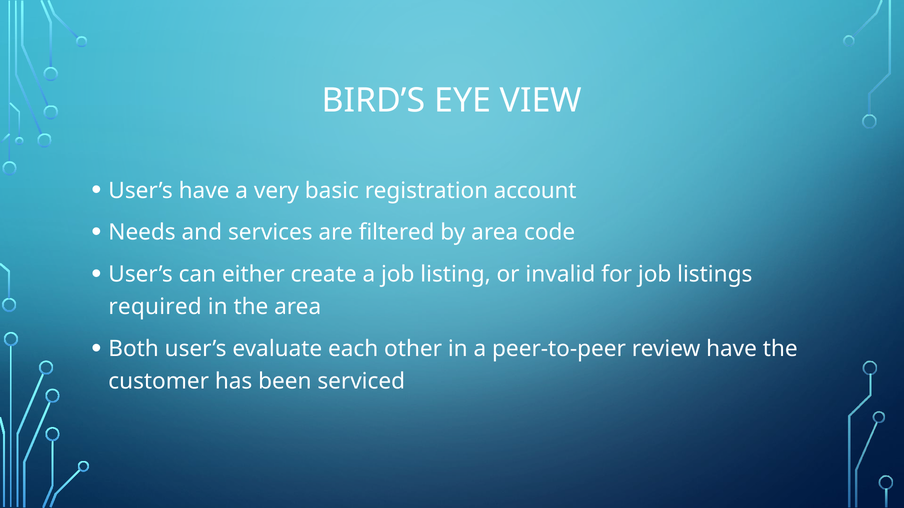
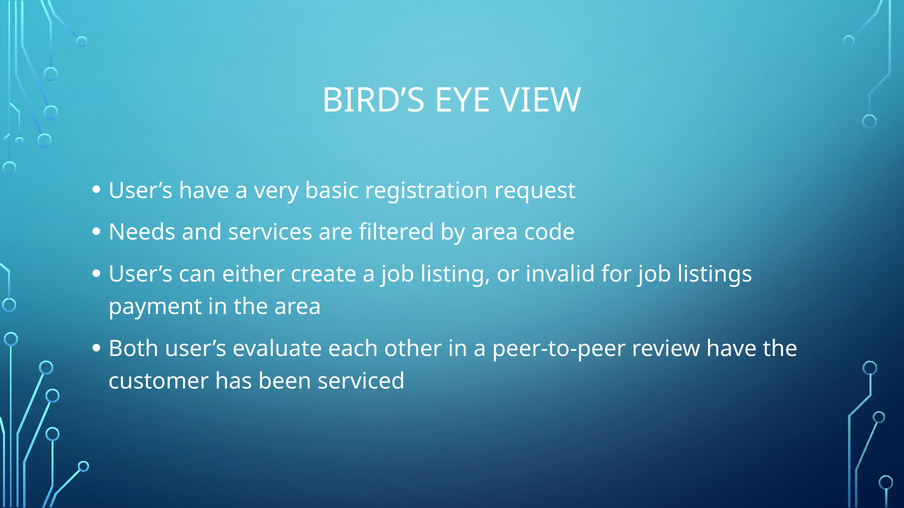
account: account -> request
required: required -> payment
